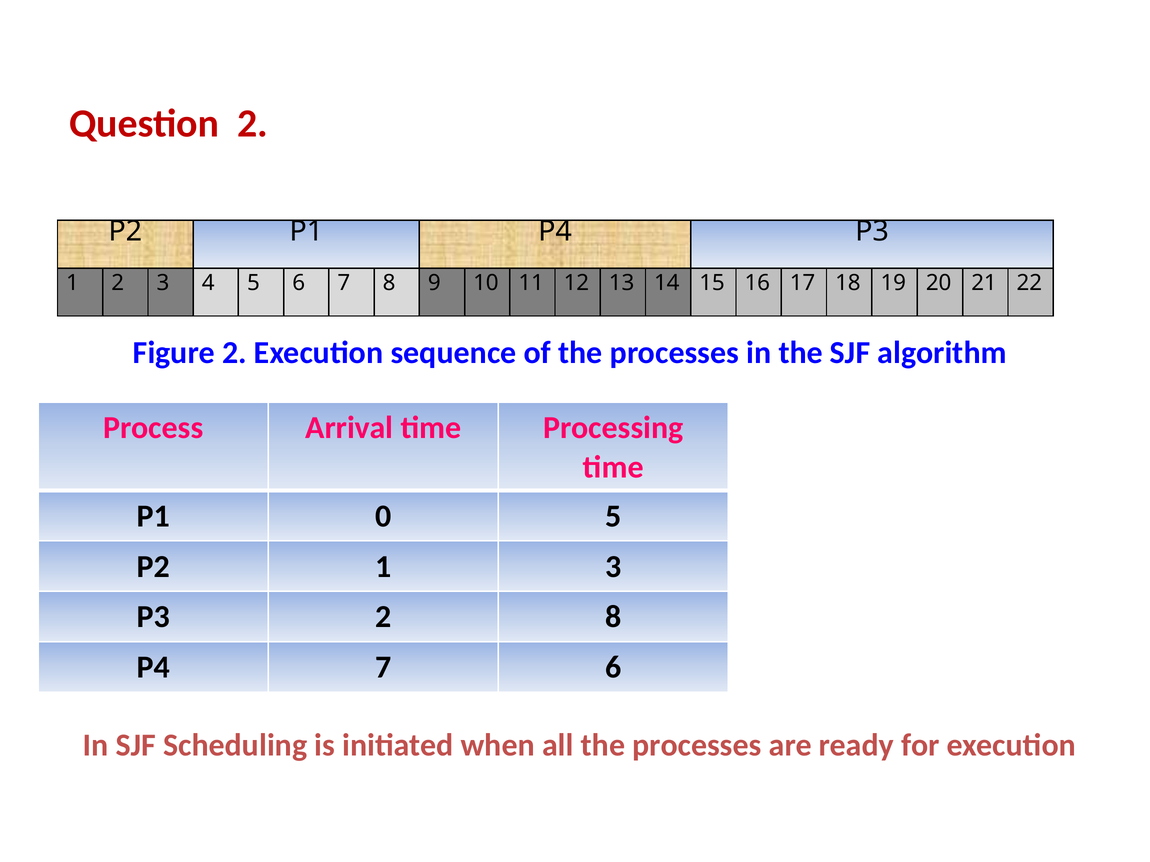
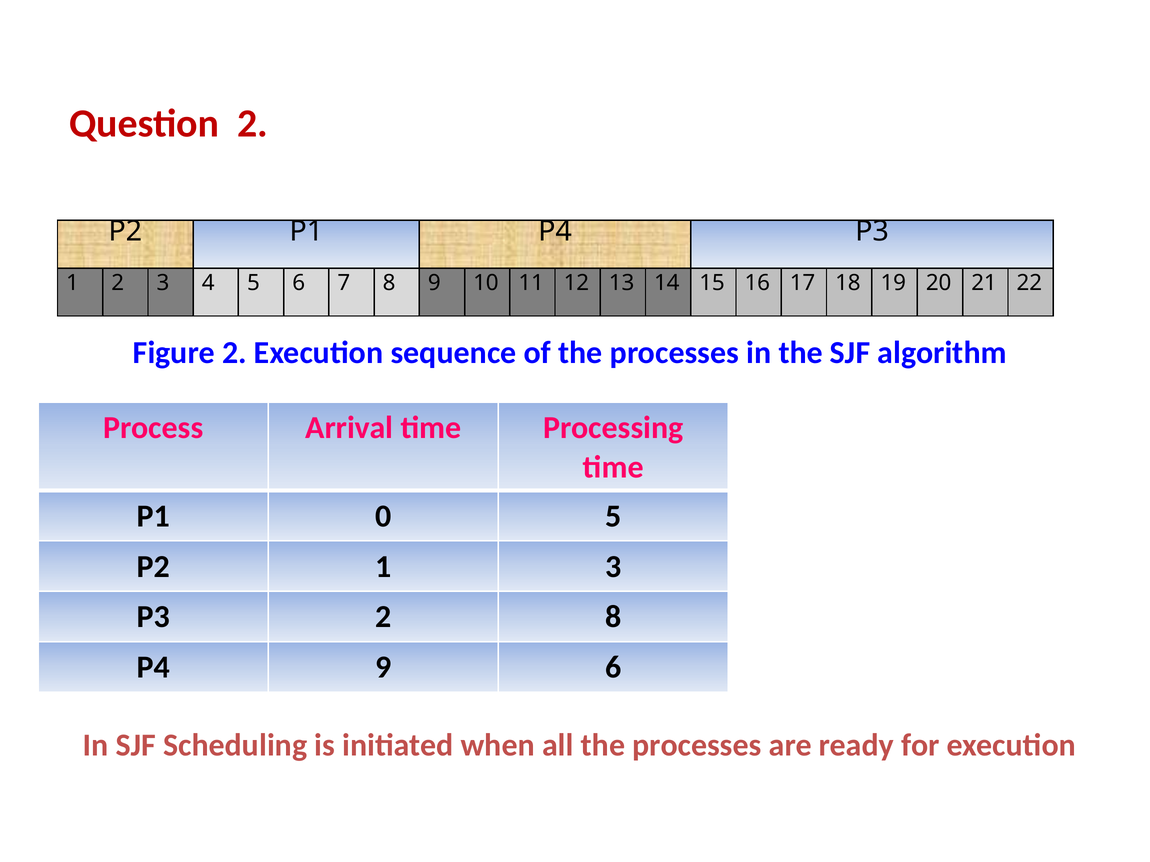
P4 7: 7 -> 9
